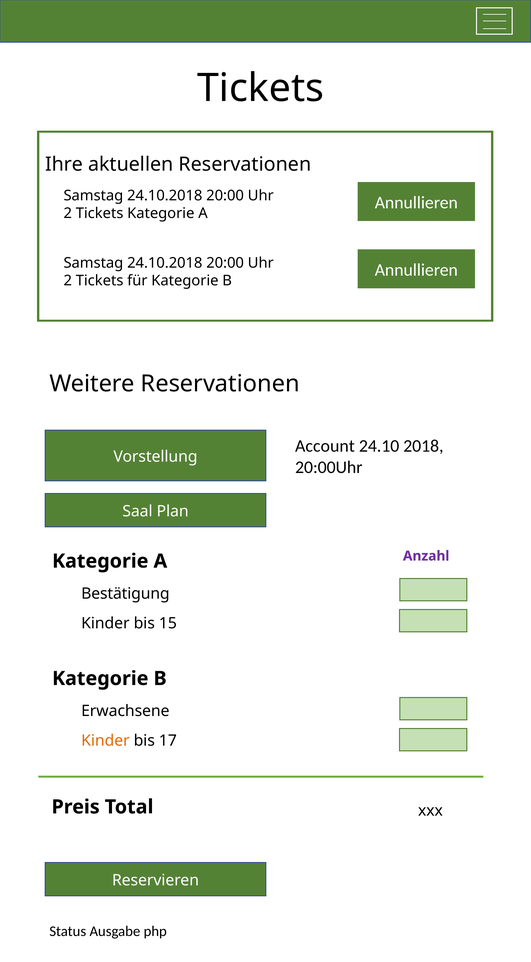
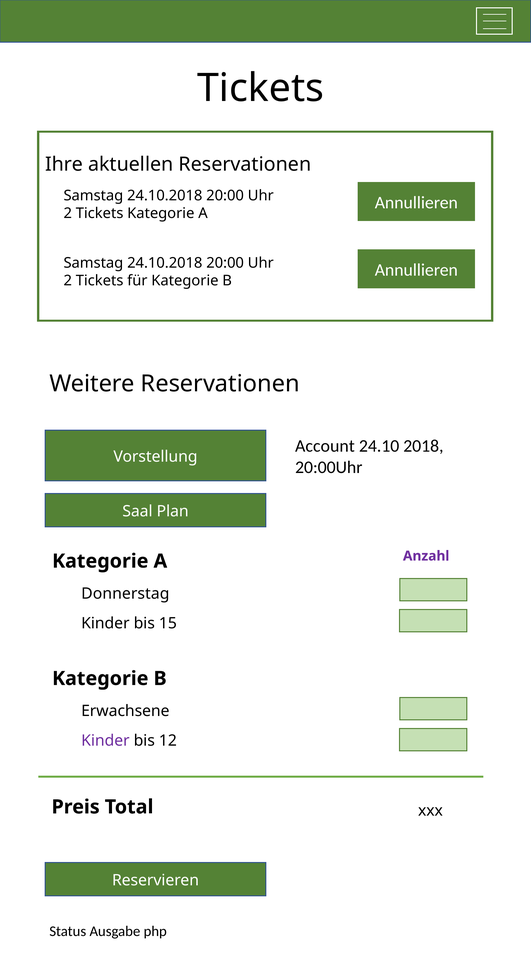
Bestätigung: Bestätigung -> Donnerstag
Kinder at (105, 740) colour: orange -> purple
17: 17 -> 12
